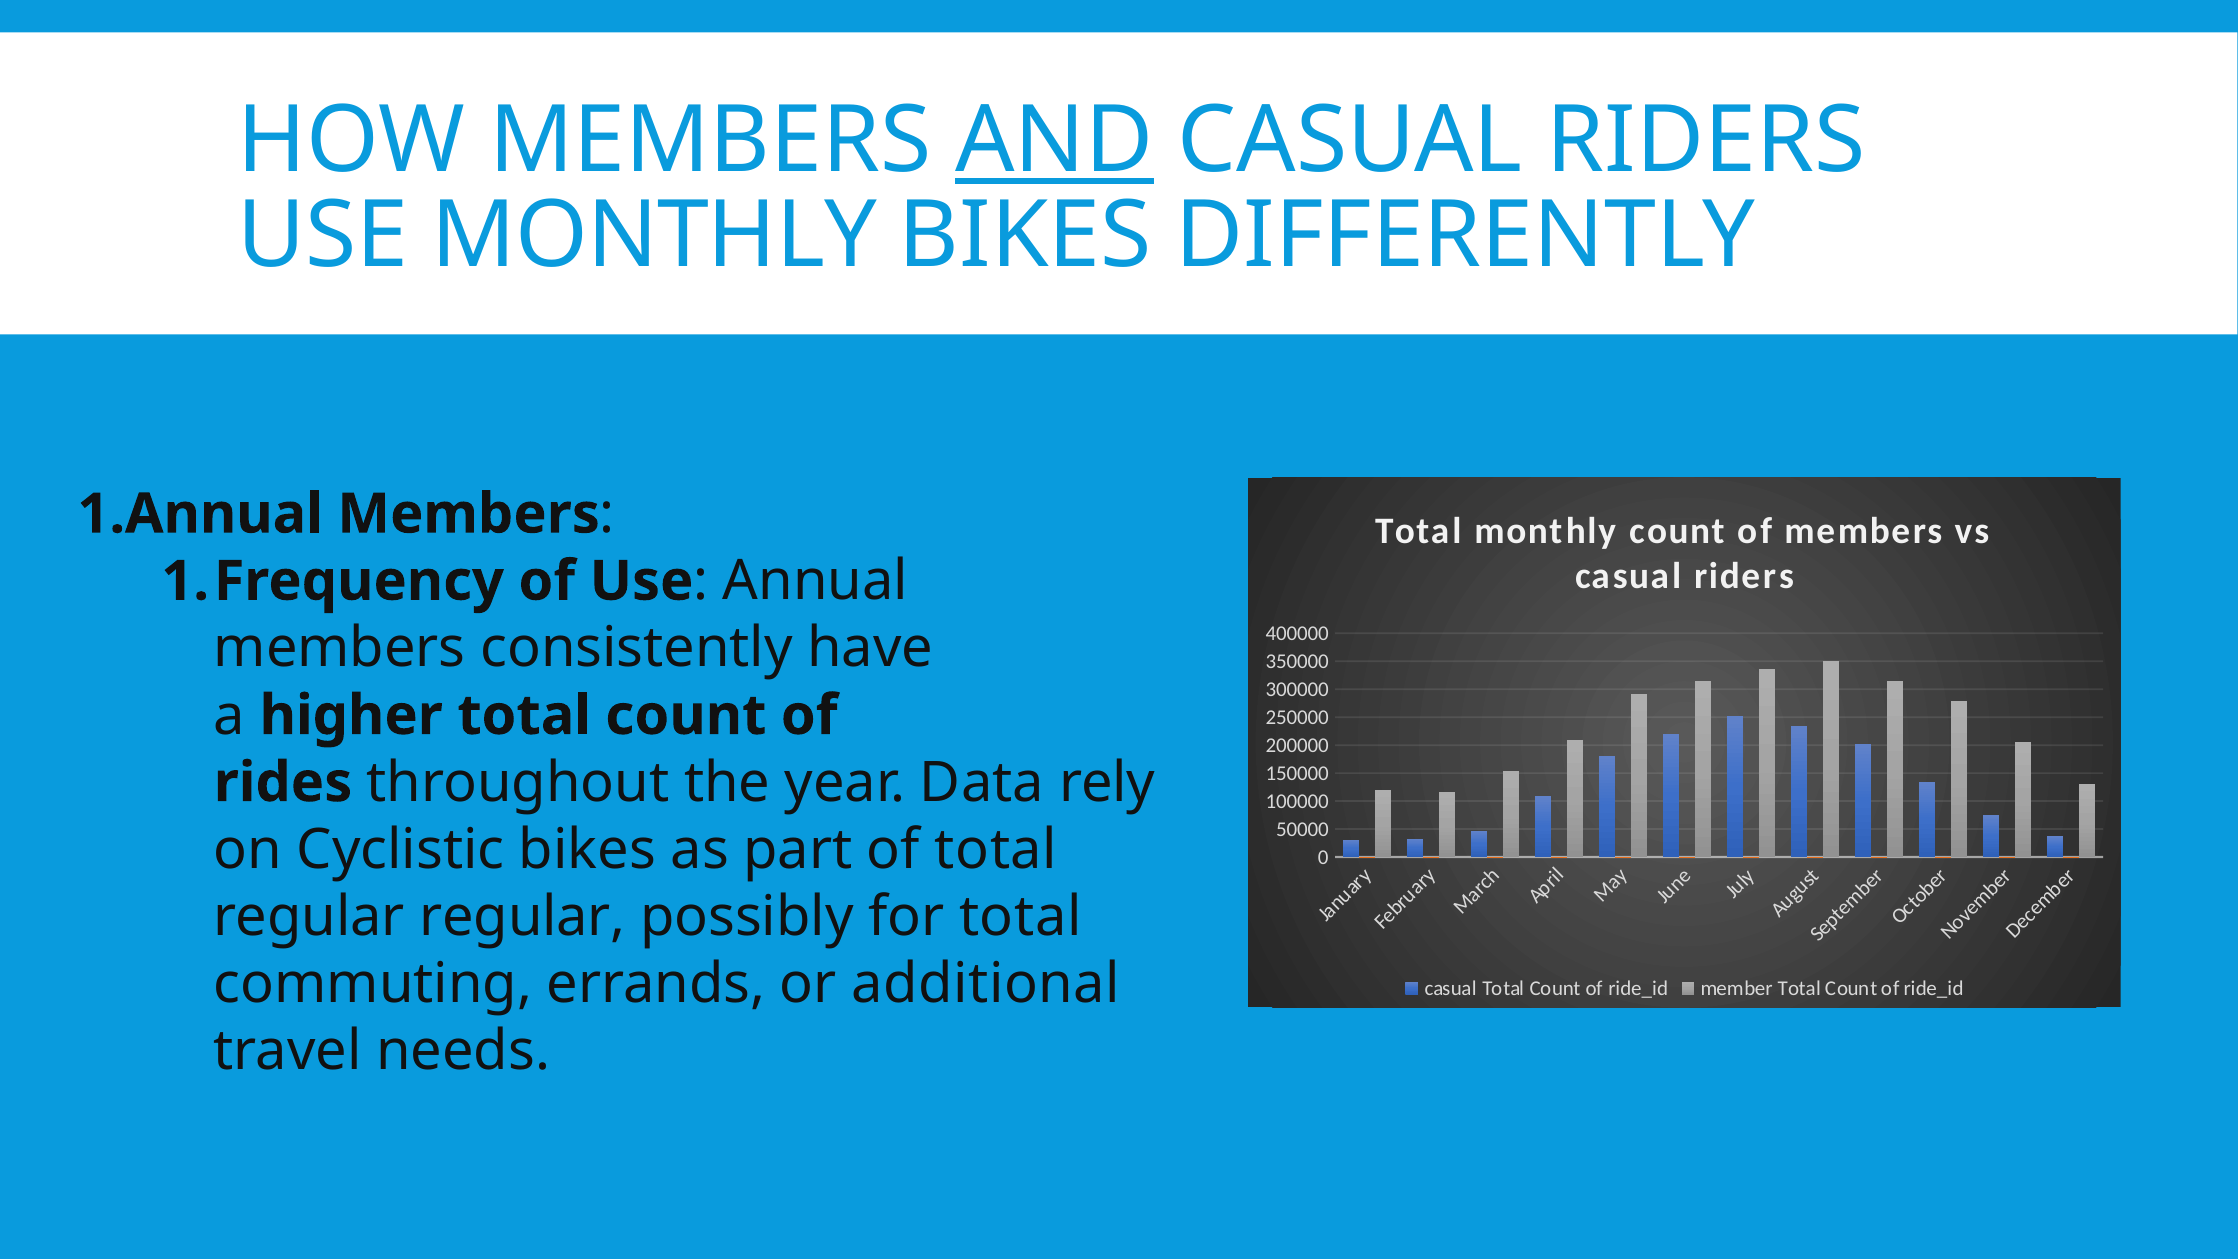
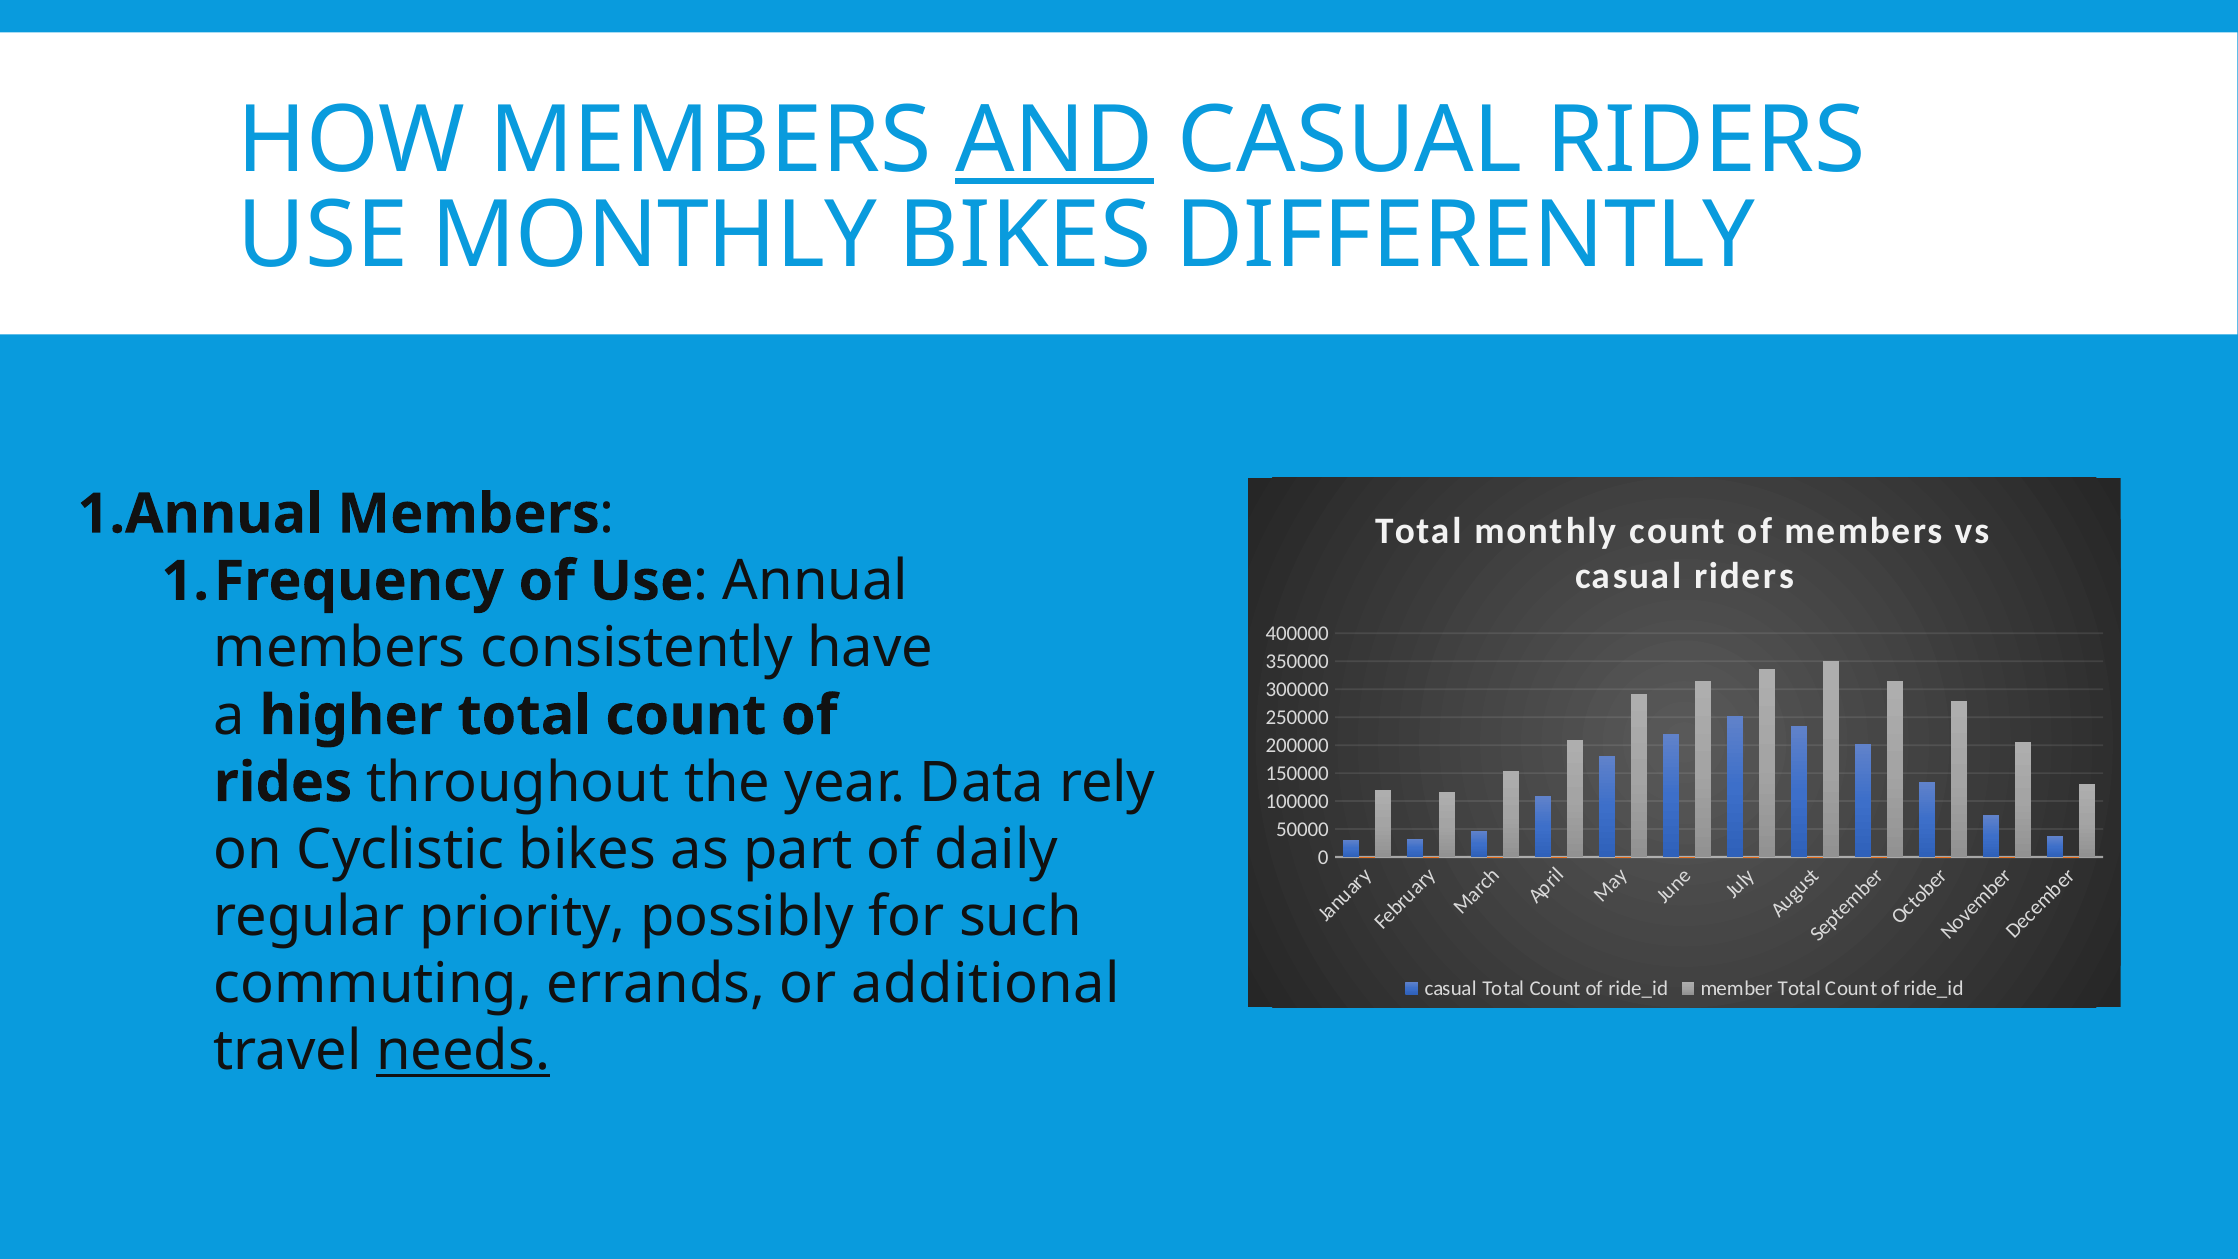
of total: total -> daily
regular regular: regular -> priority
for total: total -> such
needs underline: none -> present
